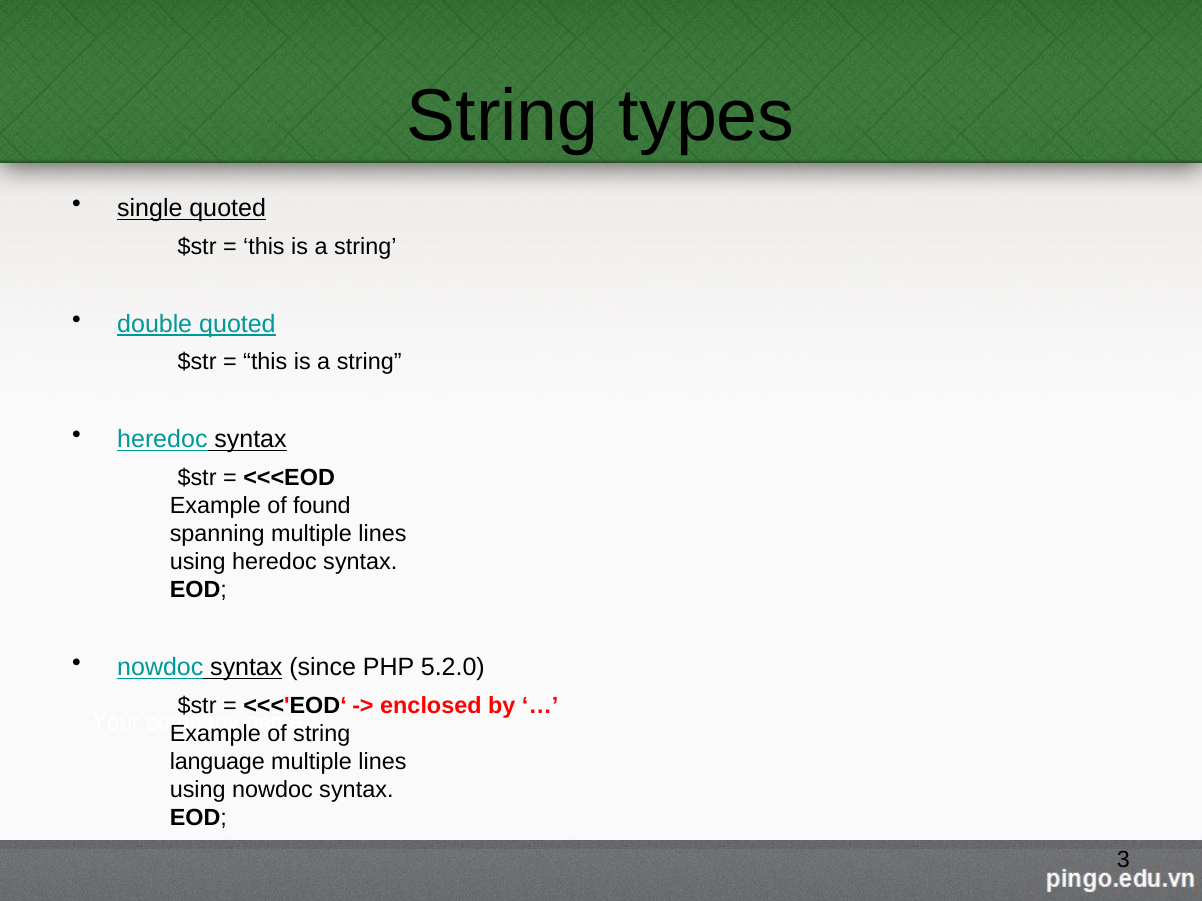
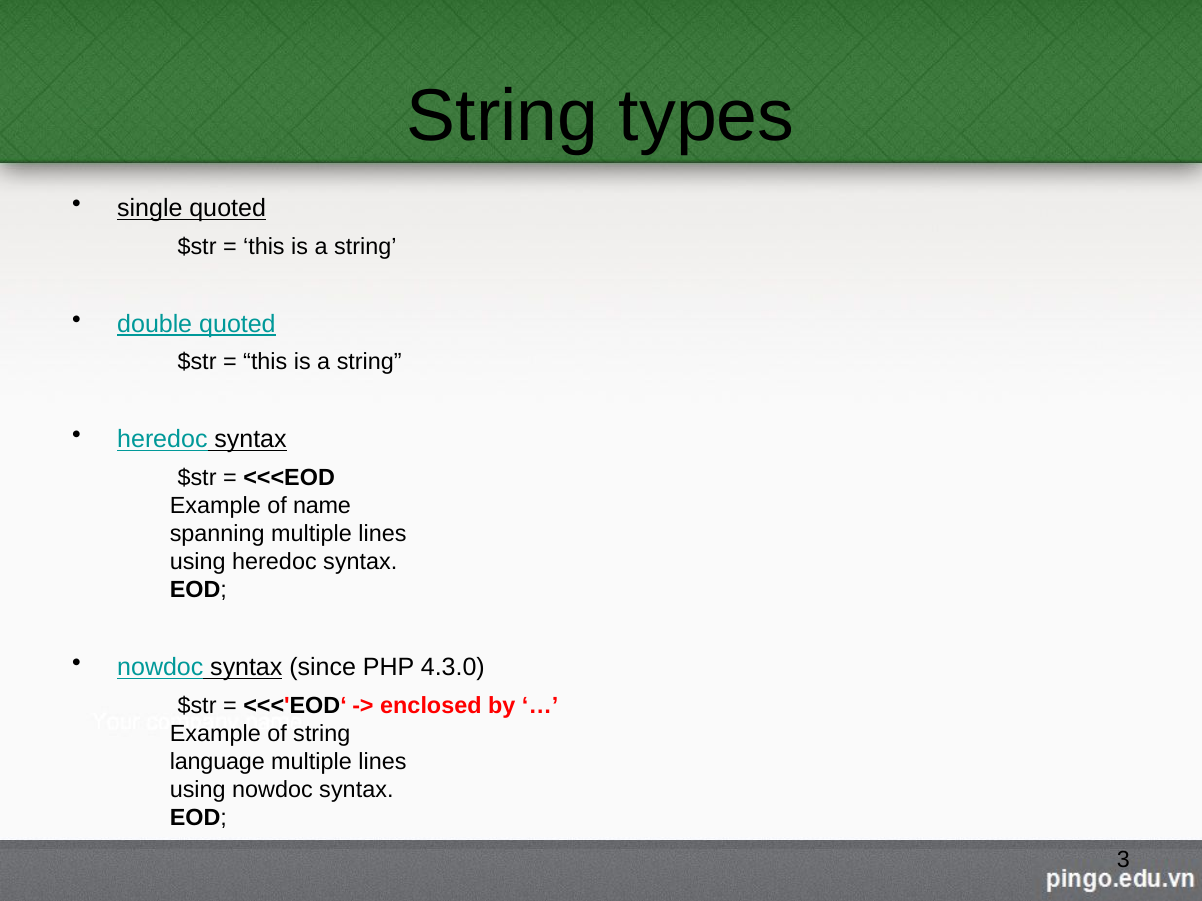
found: found -> name
5.2.0: 5.2.0 -> 4.3.0
